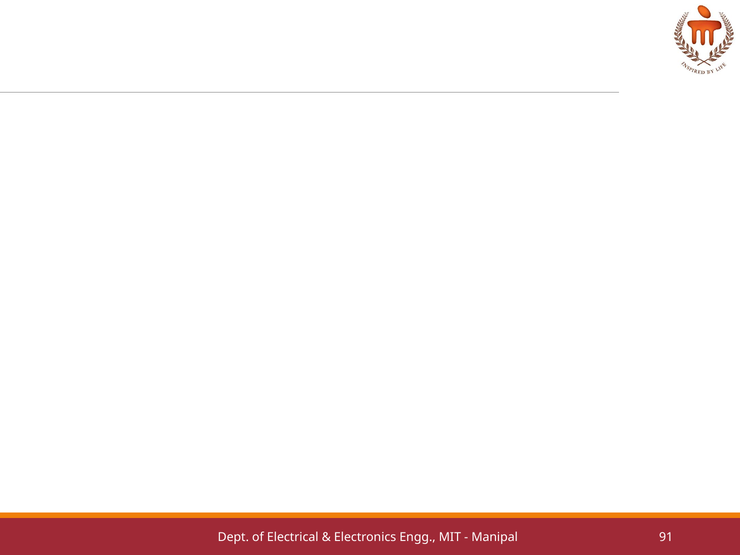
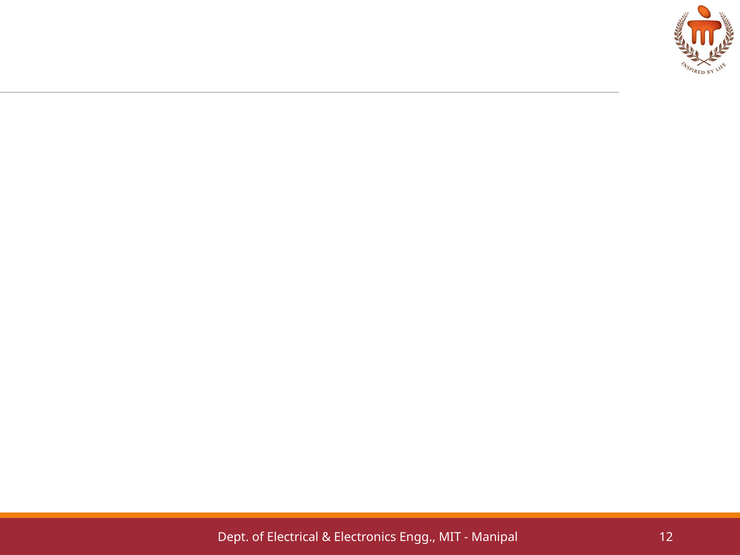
91: 91 -> 12
